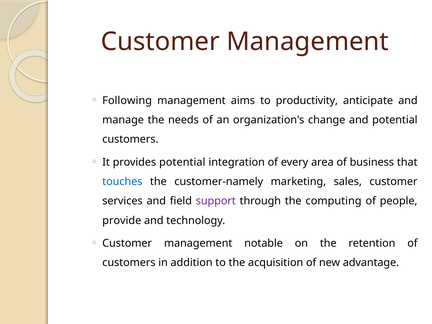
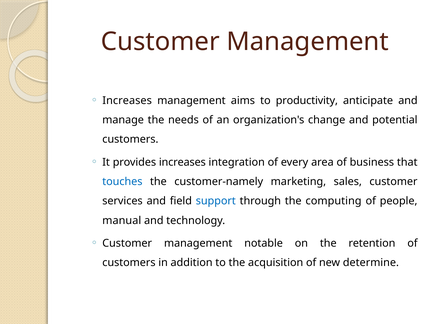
Following at (127, 101): Following -> Increases
provides potential: potential -> increases
support colour: purple -> blue
provide: provide -> manual
advantage: advantage -> determine
